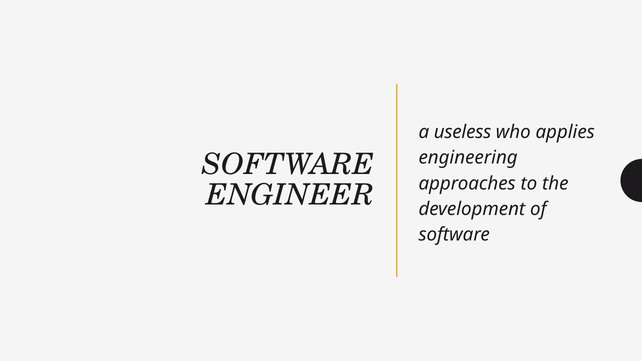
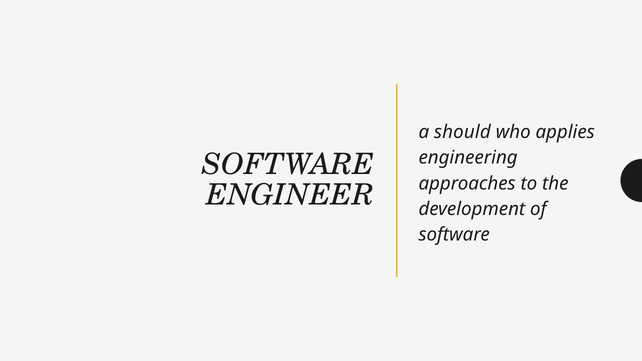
useless: useless -> should
